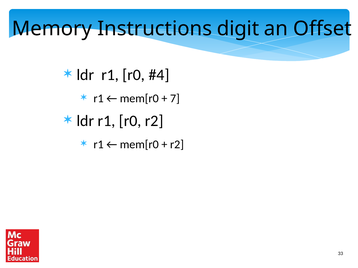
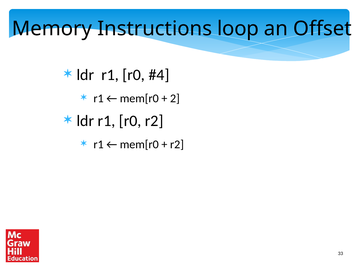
digit: digit -> loop
7: 7 -> 2
